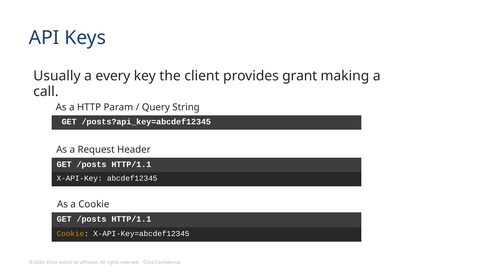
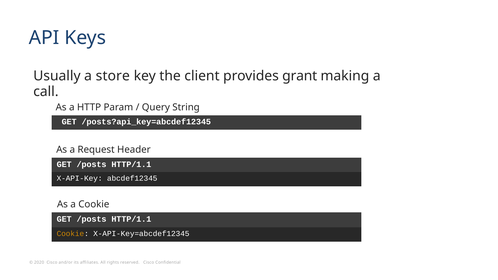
every: every -> store
